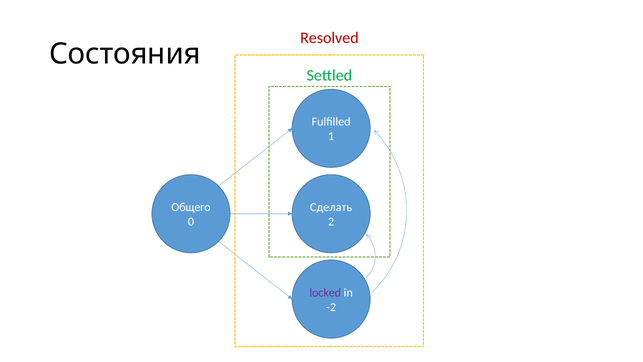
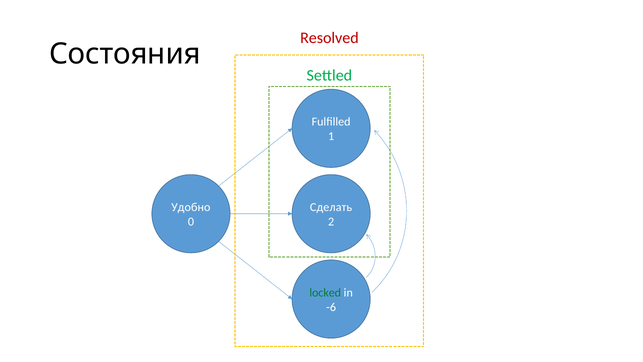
Общего: Общего -> Удобно
locked colour: purple -> green
-2: -2 -> -6
